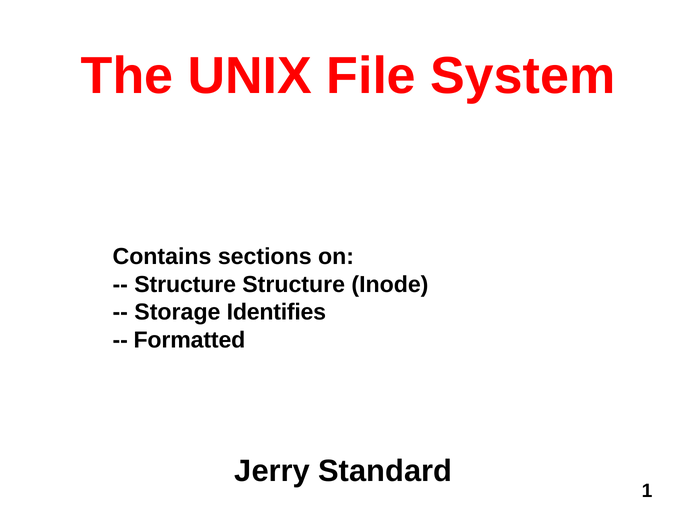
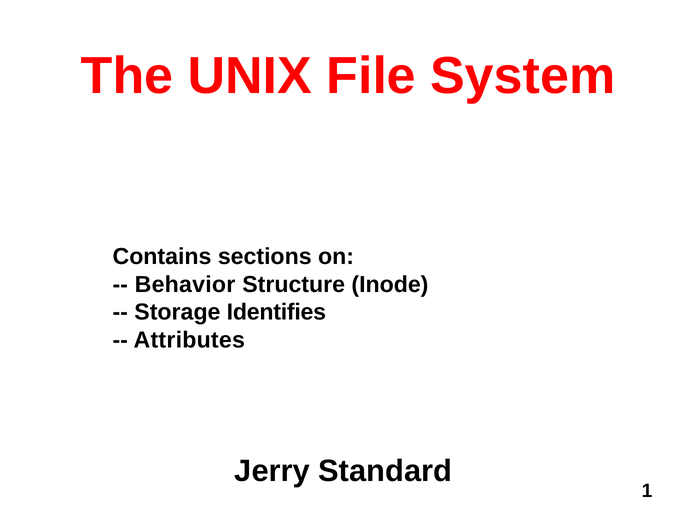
Structure at (185, 284): Structure -> Behavior
Formatted: Formatted -> Attributes
